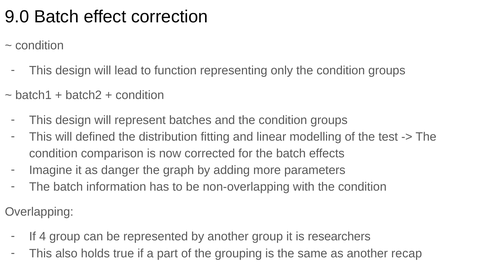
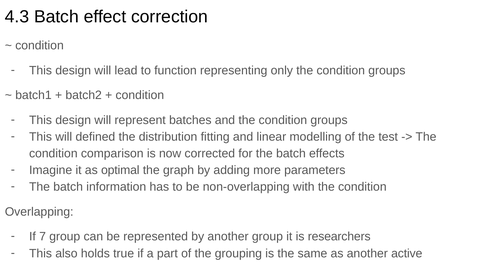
9.0: 9.0 -> 4.3
danger: danger -> optimal
4: 4 -> 7
recap: recap -> active
